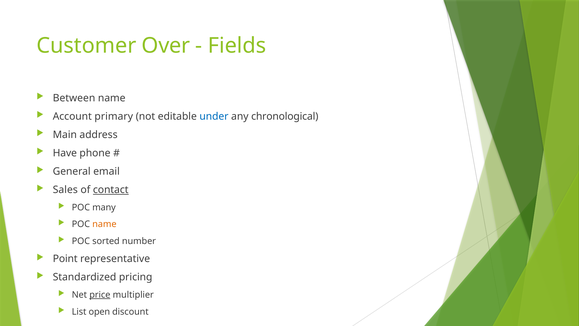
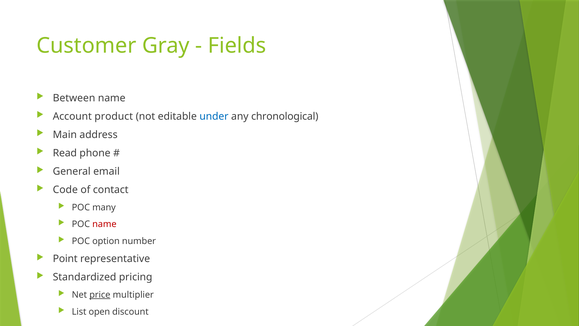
Over: Over -> Gray
primary: primary -> product
Have: Have -> Read
Sales: Sales -> Code
contact underline: present -> none
name at (104, 224) colour: orange -> red
sorted: sorted -> option
